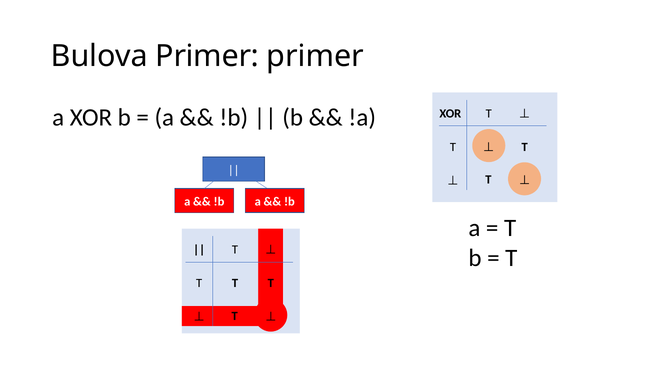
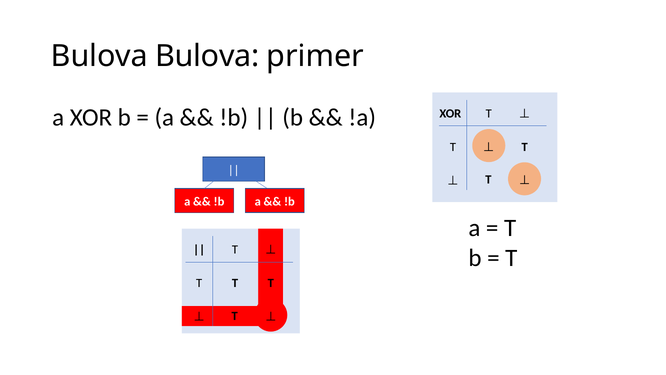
Bulova Primer: Primer -> Bulova
